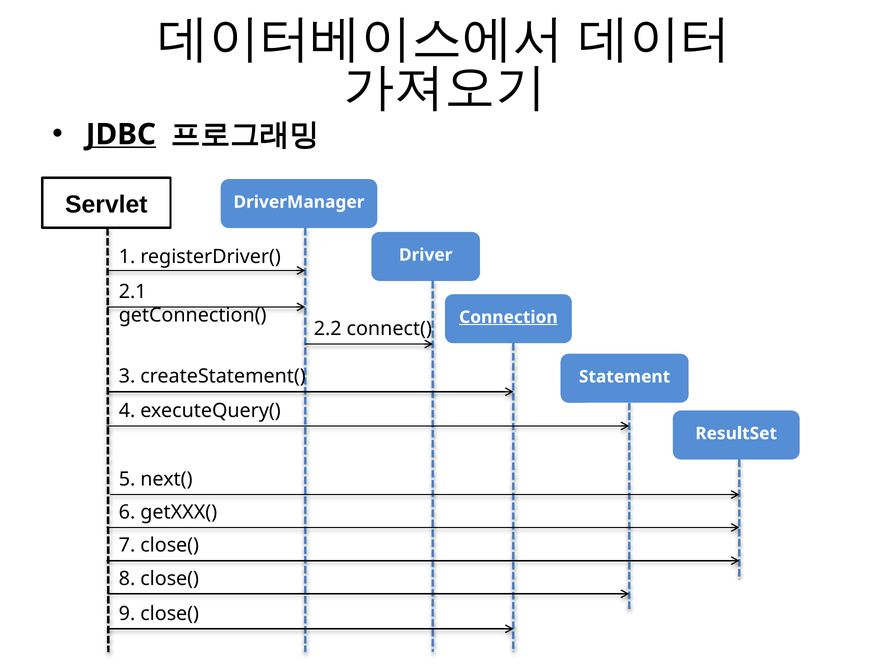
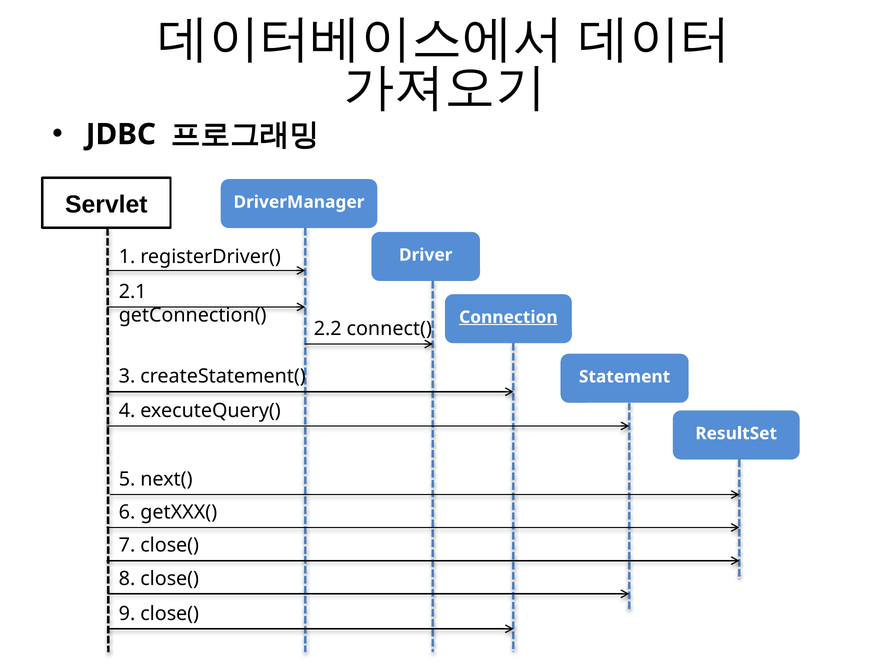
JDBC underline: present -> none
